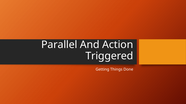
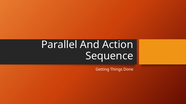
Triggered: Triggered -> Sequence
